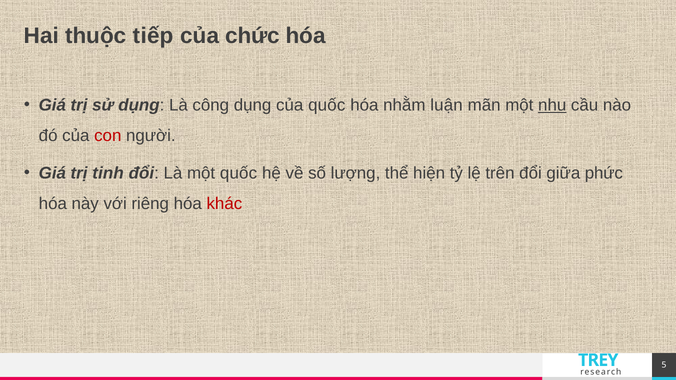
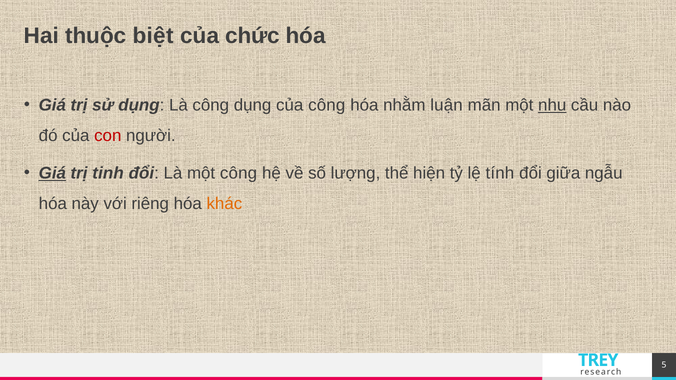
tiếp: tiếp -> biệt
của quốc: quốc -> công
Giá at (52, 173) underline: none -> present
một quốc: quốc -> công
trên: trên -> tính
phức: phức -> ngẫu
khác colour: red -> orange
